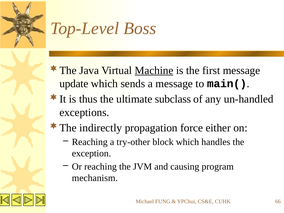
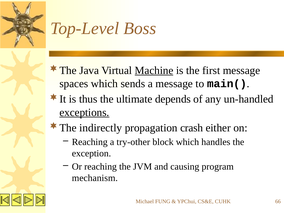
update: update -> spaces
subclass: subclass -> depends
exceptions underline: none -> present
force: force -> crash
